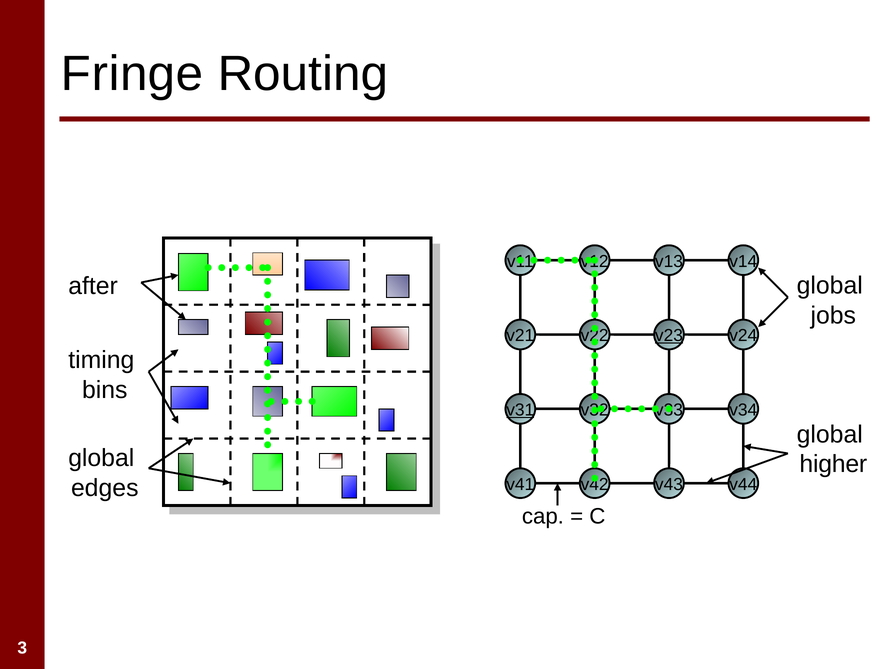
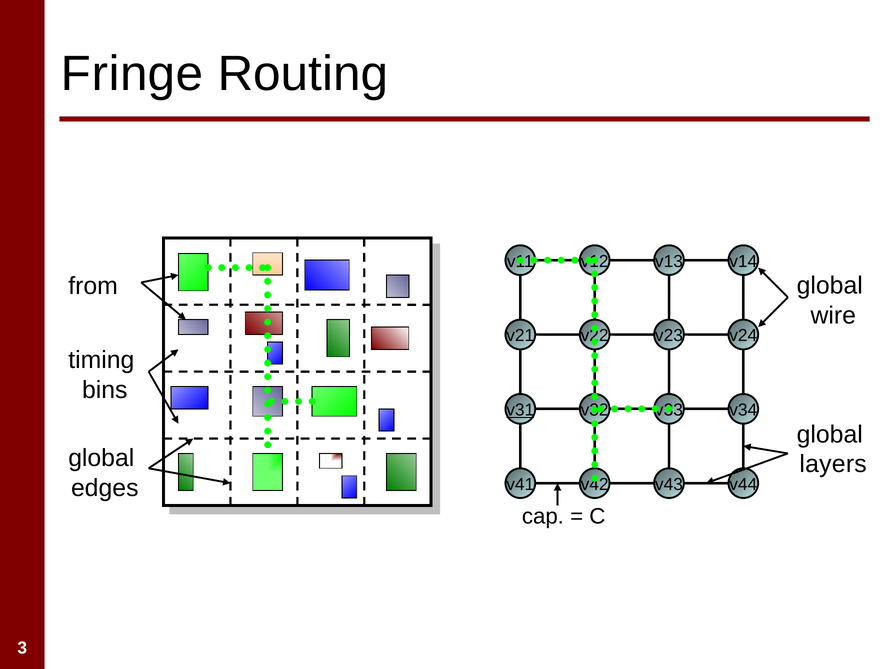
after: after -> from
jobs: jobs -> wire
v23 underline: present -> none
higher: higher -> layers
